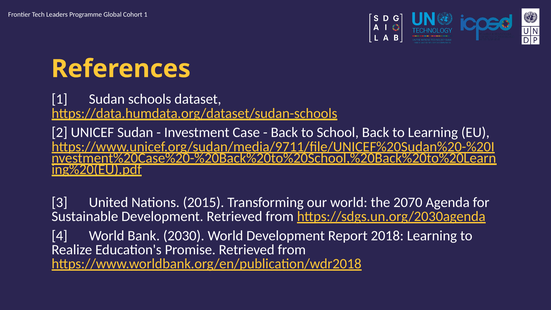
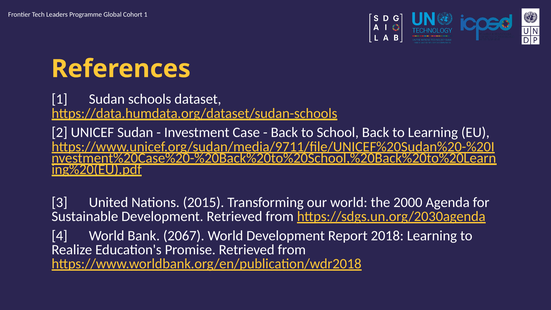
2070: 2070 -> 2000
2030: 2030 -> 2067
